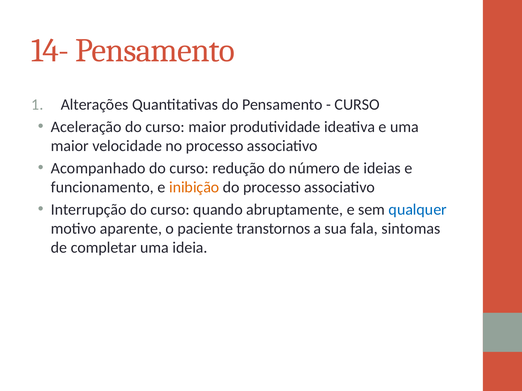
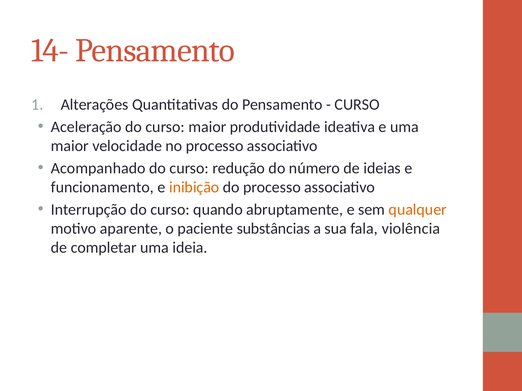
qualquer colour: blue -> orange
transtornos: transtornos -> substâncias
sintomas: sintomas -> violência
